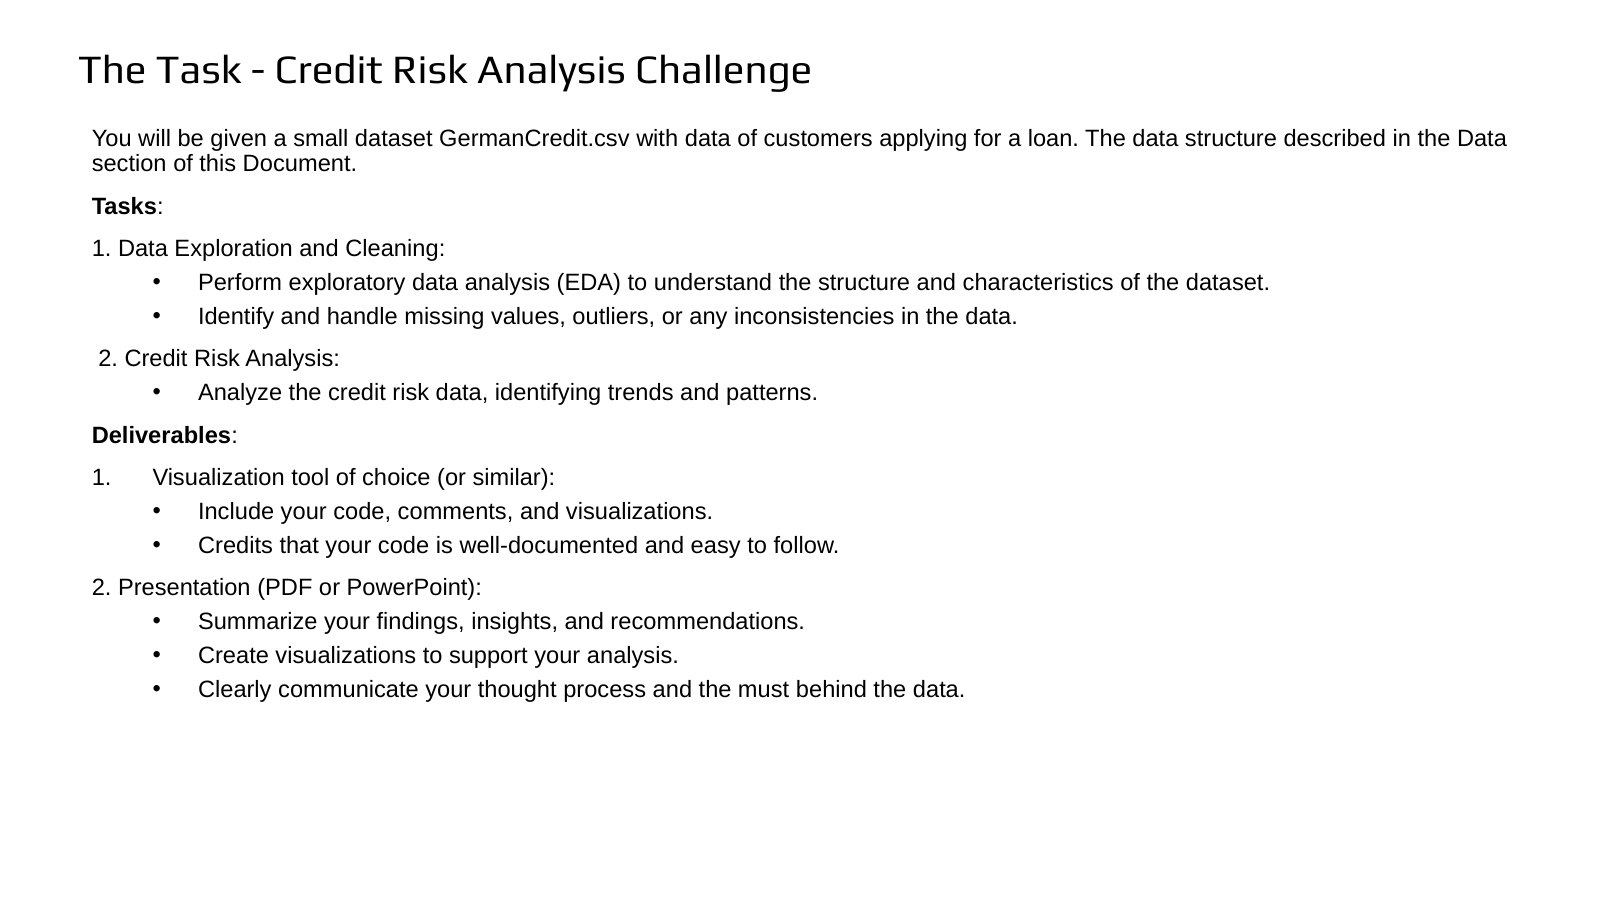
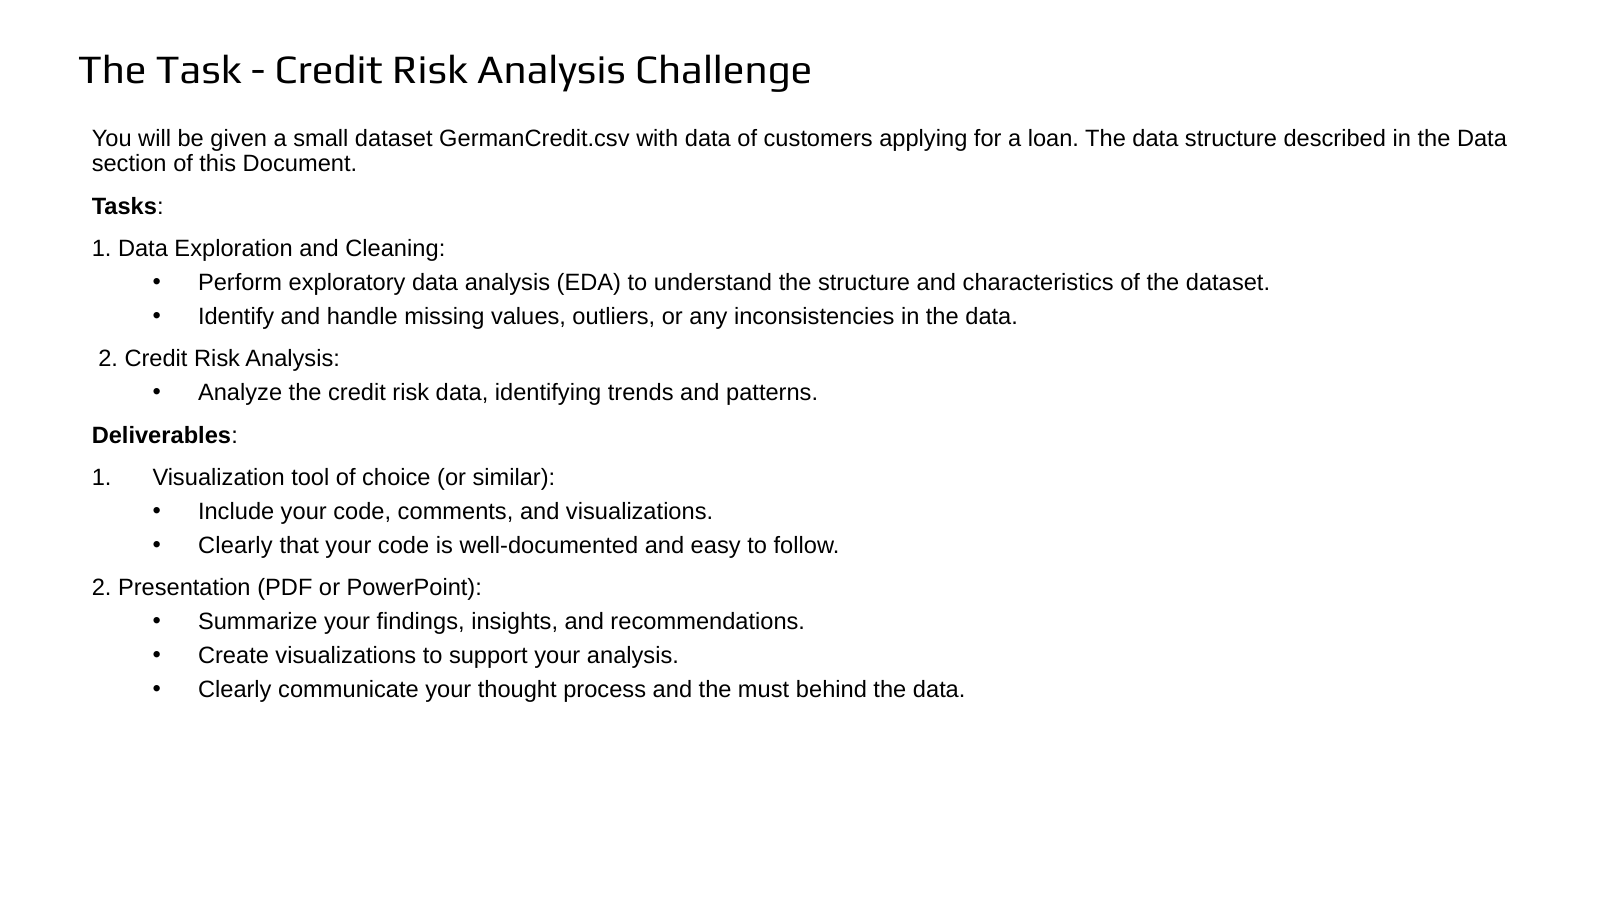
Credits at (235, 546): Credits -> Clearly
